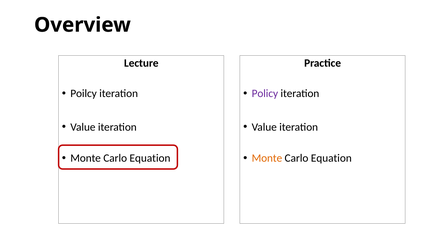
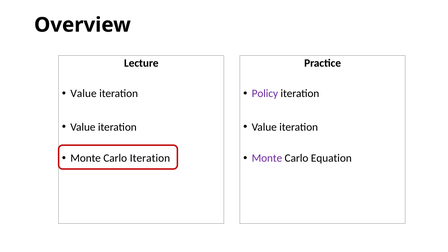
Poilcy at (84, 93): Poilcy -> Value
Equation at (150, 158): Equation -> Iteration
Monte at (267, 158) colour: orange -> purple
